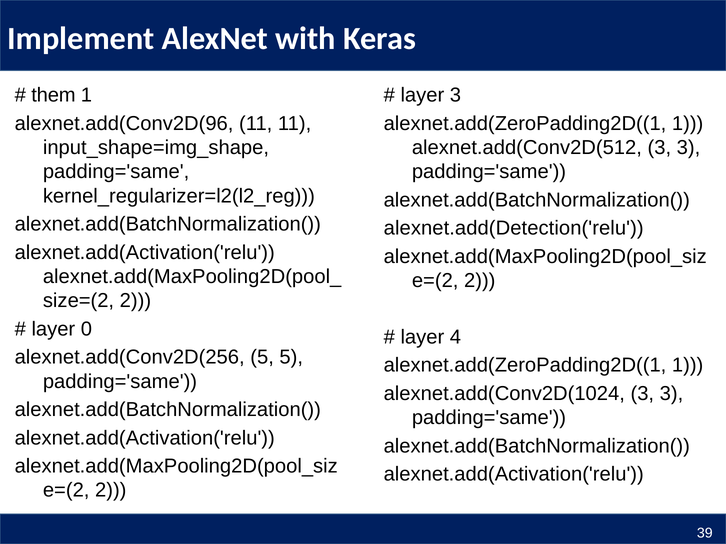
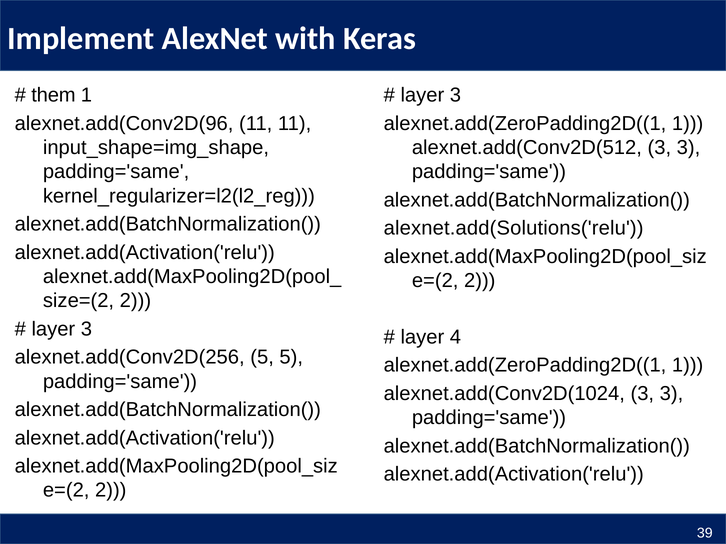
alexnet.add(Detection('relu: alexnet.add(Detection('relu -> alexnet.add(Solutions('relu
0 at (86, 329): 0 -> 3
